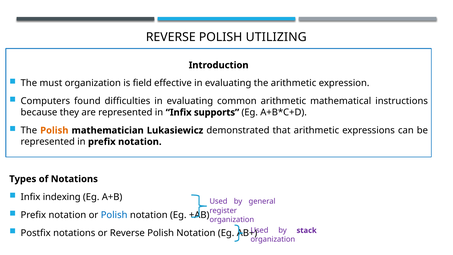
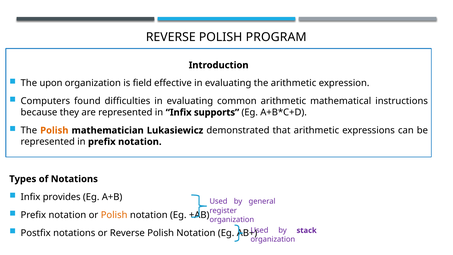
UTILIZING: UTILIZING -> PROGRAM
must: must -> upon
indexing: indexing -> provides
Polish at (114, 215) colour: blue -> orange
